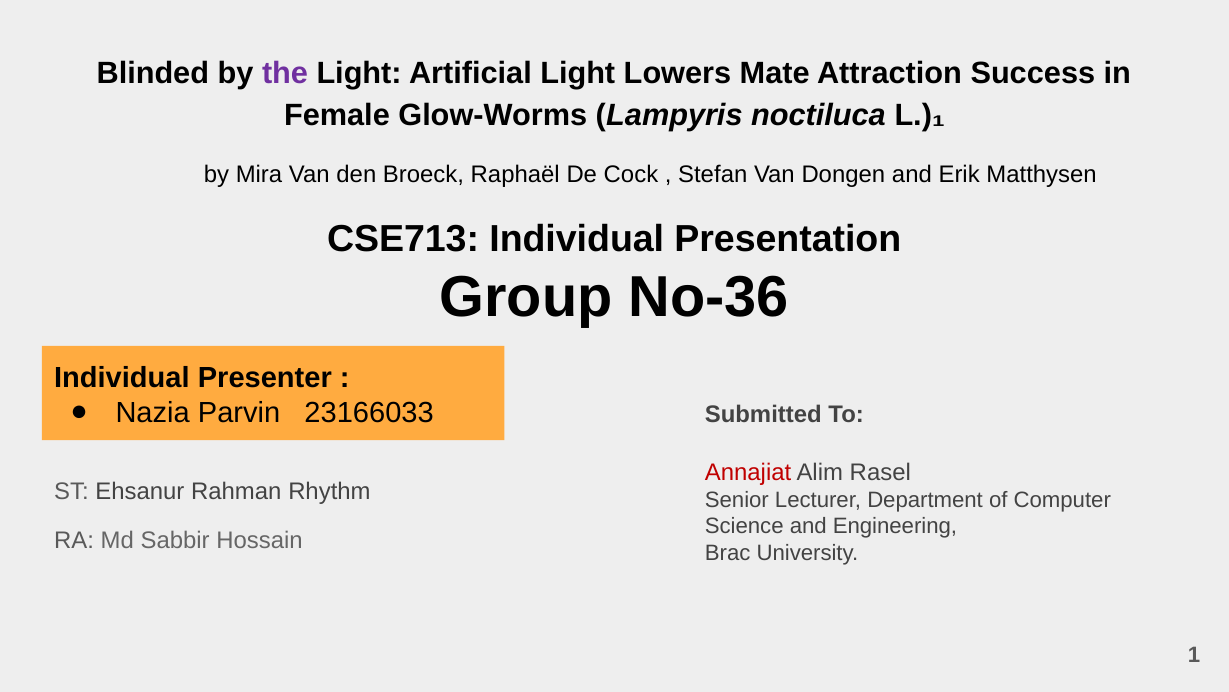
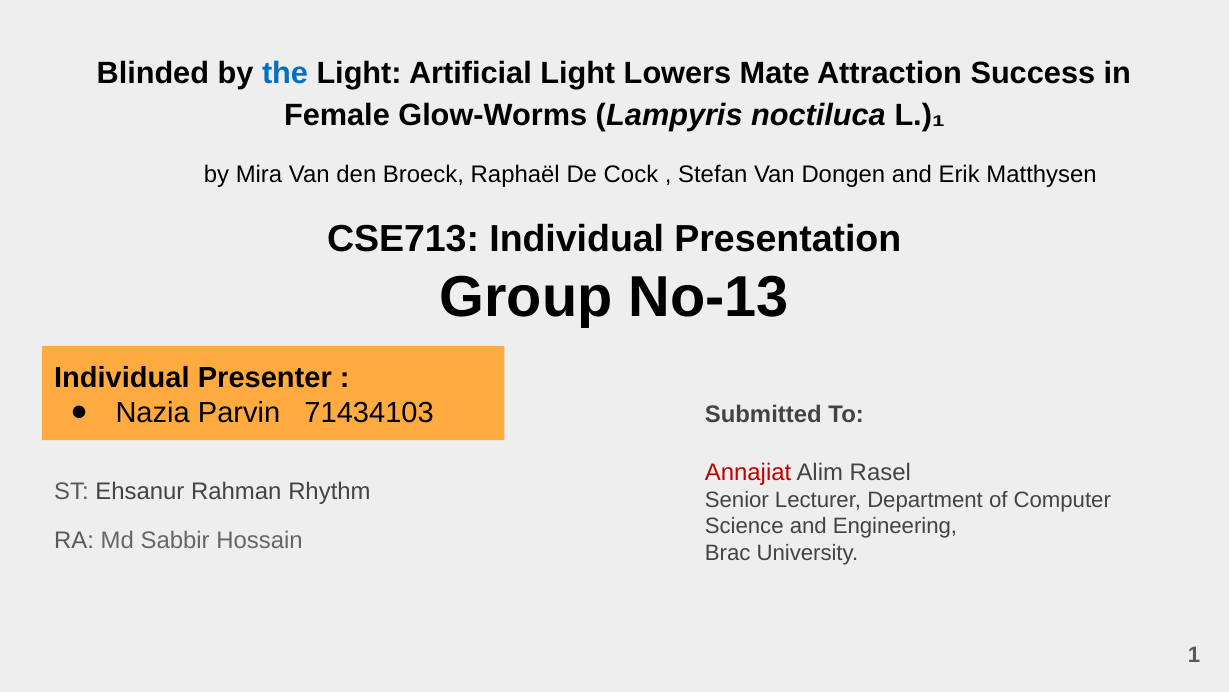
the colour: purple -> blue
No-36: No-36 -> No-13
23166033: 23166033 -> 71434103
